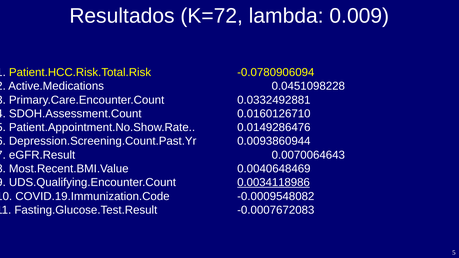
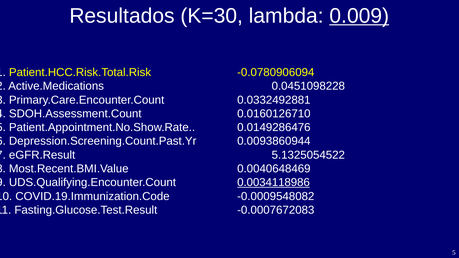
K=72: K=72 -> K=30
0.009 underline: none -> present
0.0070064643: 0.0070064643 -> 5.1325054522
